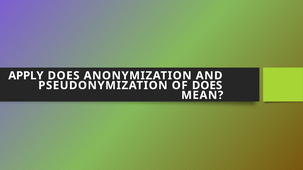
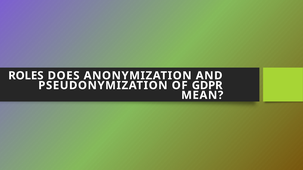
APPLY: APPLY -> ROLES
OF DOES: DOES -> GDPR
